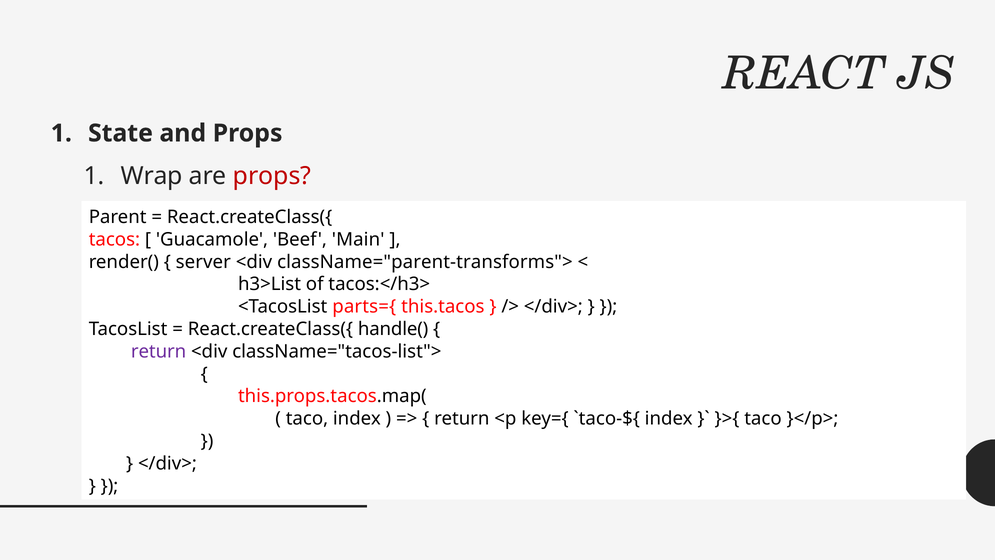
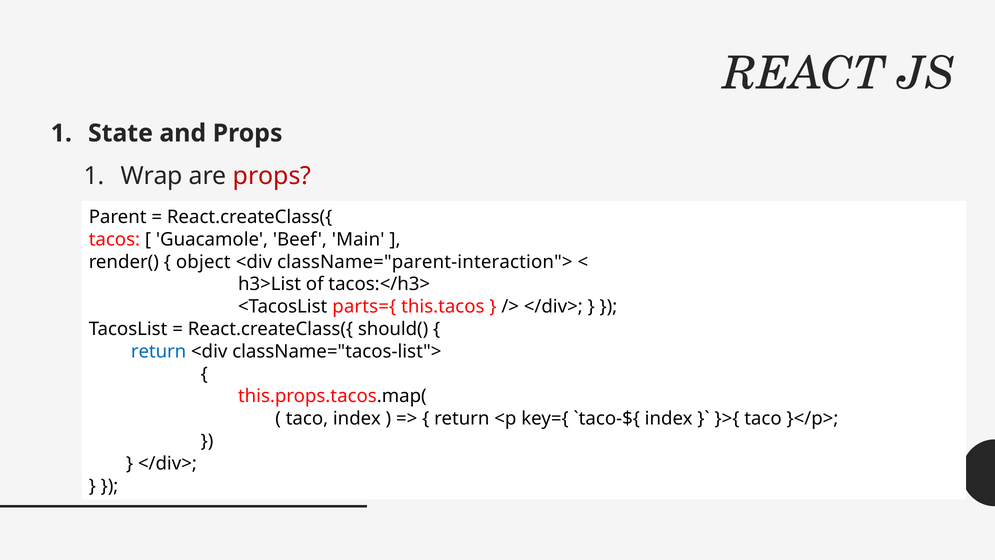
server: server -> object
className="parent-transforms">: className="parent-transforms"> -> className="parent-interaction">
handle(: handle( -> should(
return at (159, 351) colour: purple -> blue
